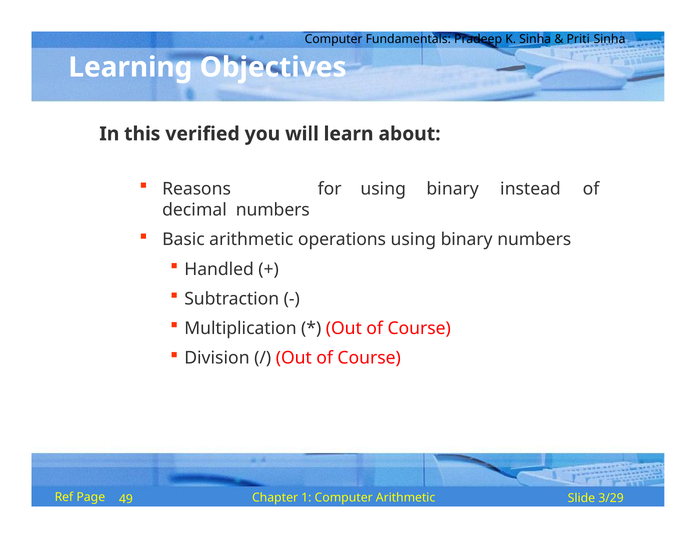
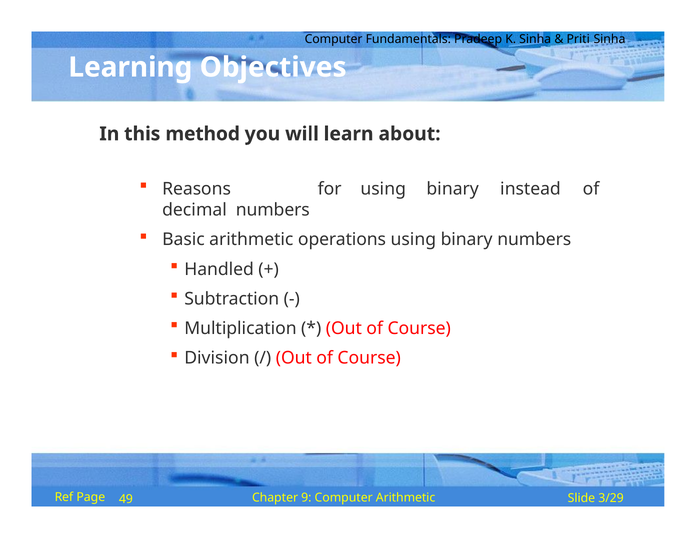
verified: verified -> method
1: 1 -> 9
